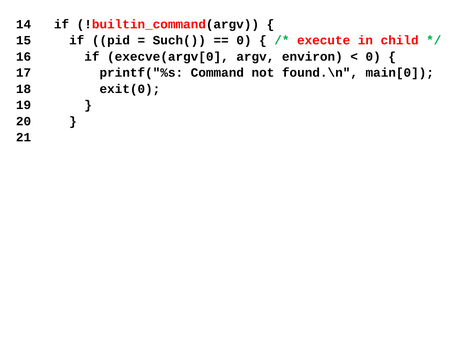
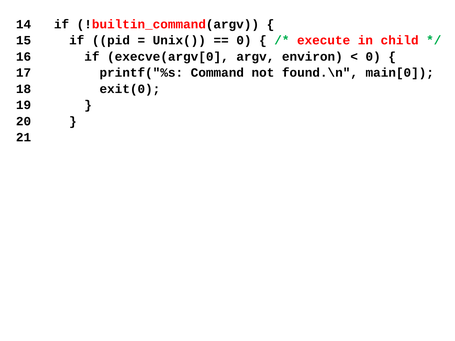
Such(: Such( -> Unix(
